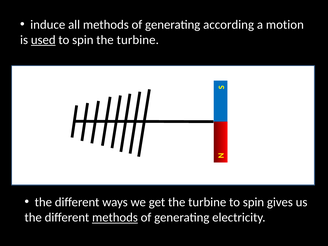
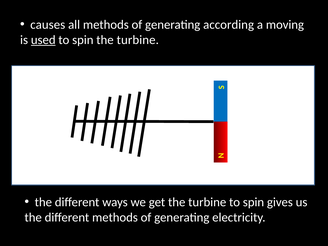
induce: induce -> causes
motion: motion -> moving
methods at (115, 218) underline: present -> none
